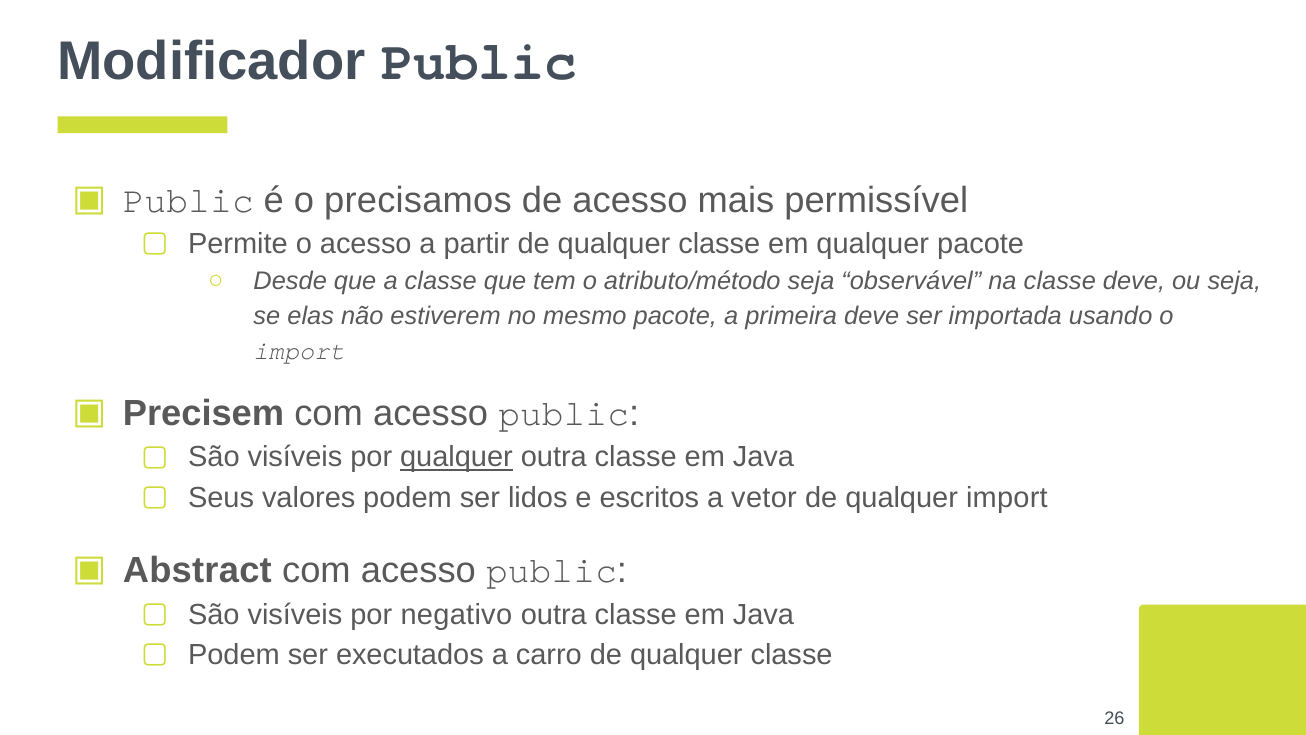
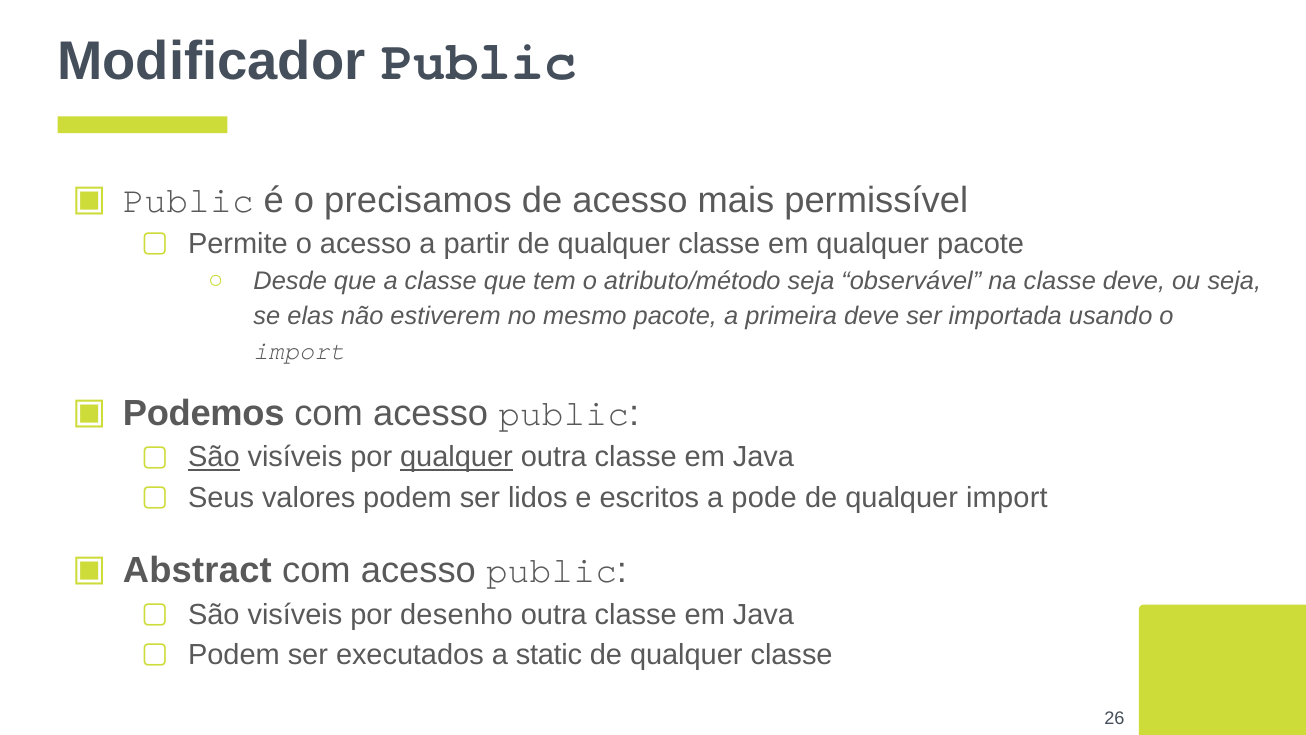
Precisem: Precisem -> Podemos
São at (214, 457) underline: none -> present
vetor: vetor -> pode
negativo: negativo -> desenho
carro: carro -> static
